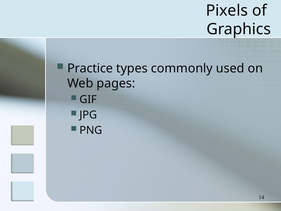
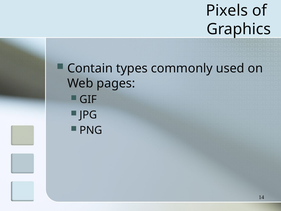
Practice: Practice -> Contain
